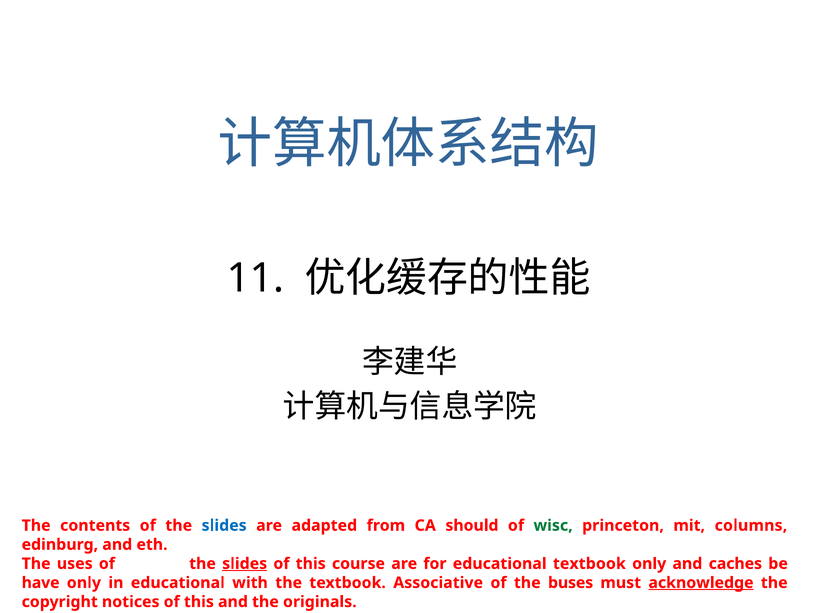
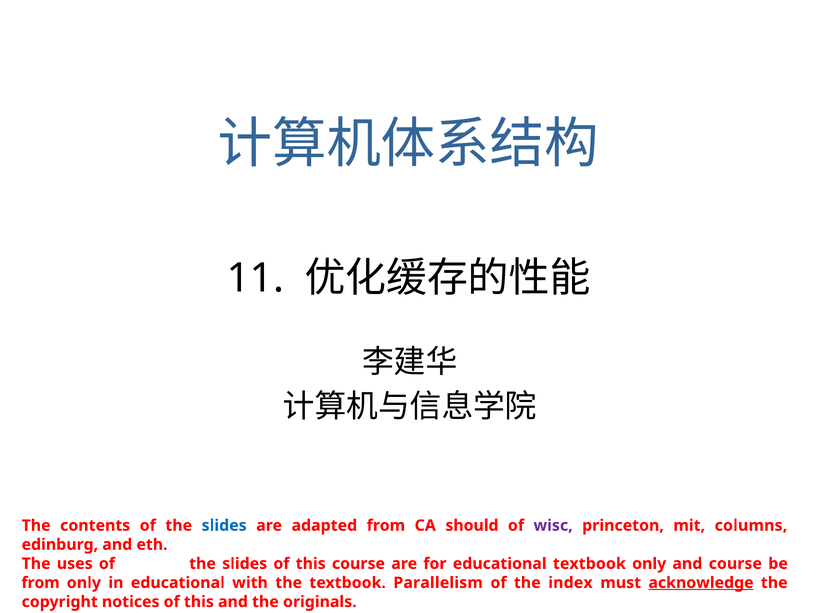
wisc colour: green -> purple
slides at (245, 563) underline: present -> none
and caches: caches -> course
have at (41, 583): have -> from
Associative: Associative -> Parallelism
buses: buses -> index
